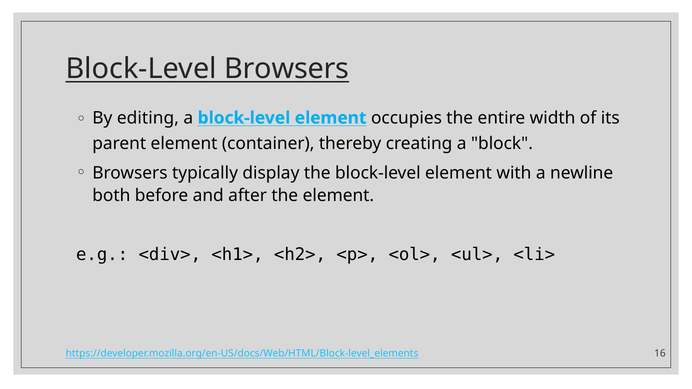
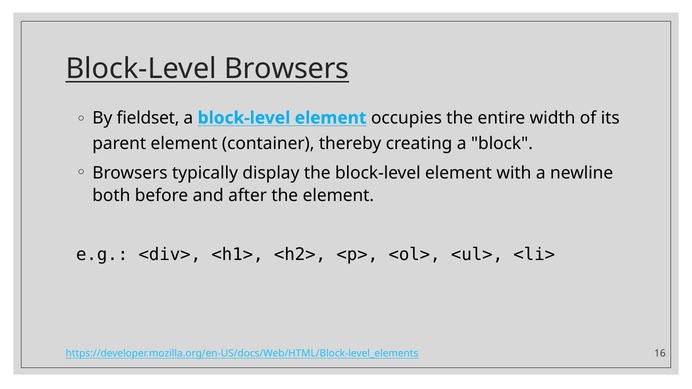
editing: editing -> fieldset
